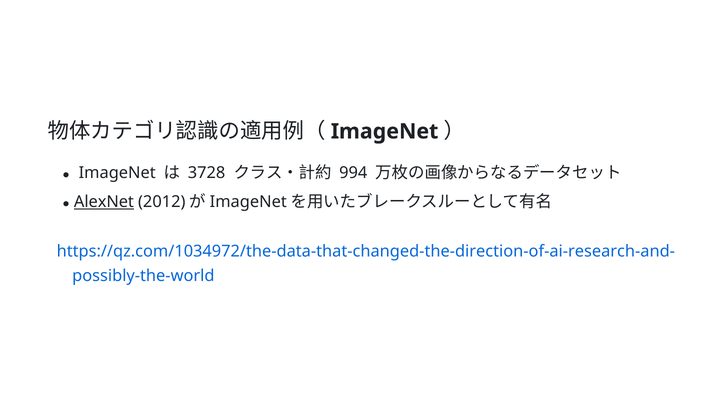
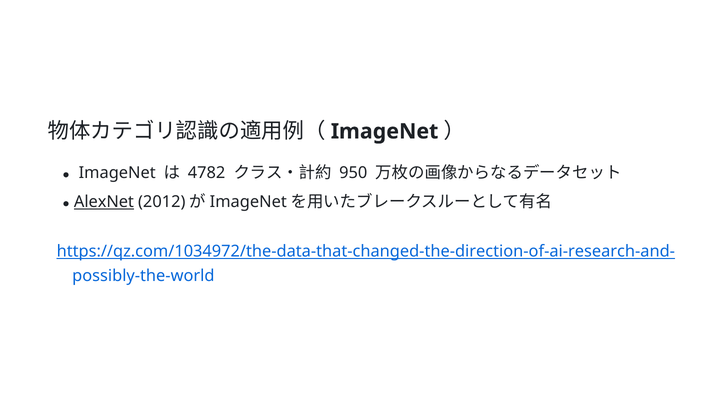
3728: 3728 -> 4782
994: 994 -> 950
https://qz.com/1034972/the-data-that-changed-the-direction-of-ai-research-and- underline: none -> present
